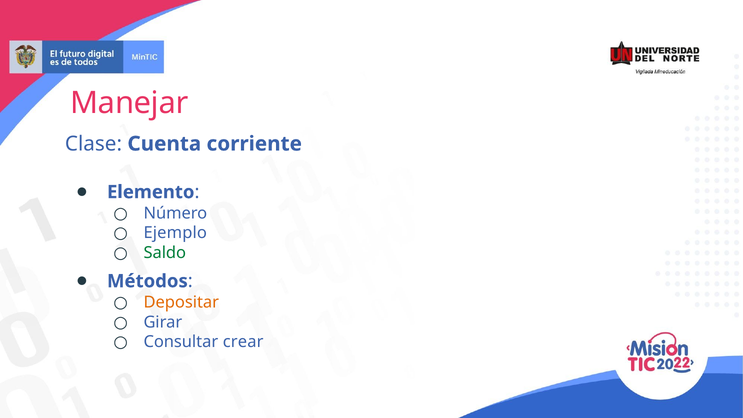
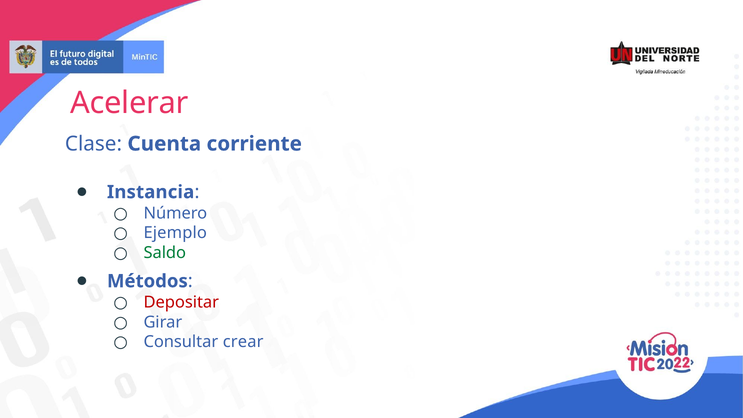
Manejar: Manejar -> Acelerar
Elemento: Elemento -> Instancia
Depositar colour: orange -> red
